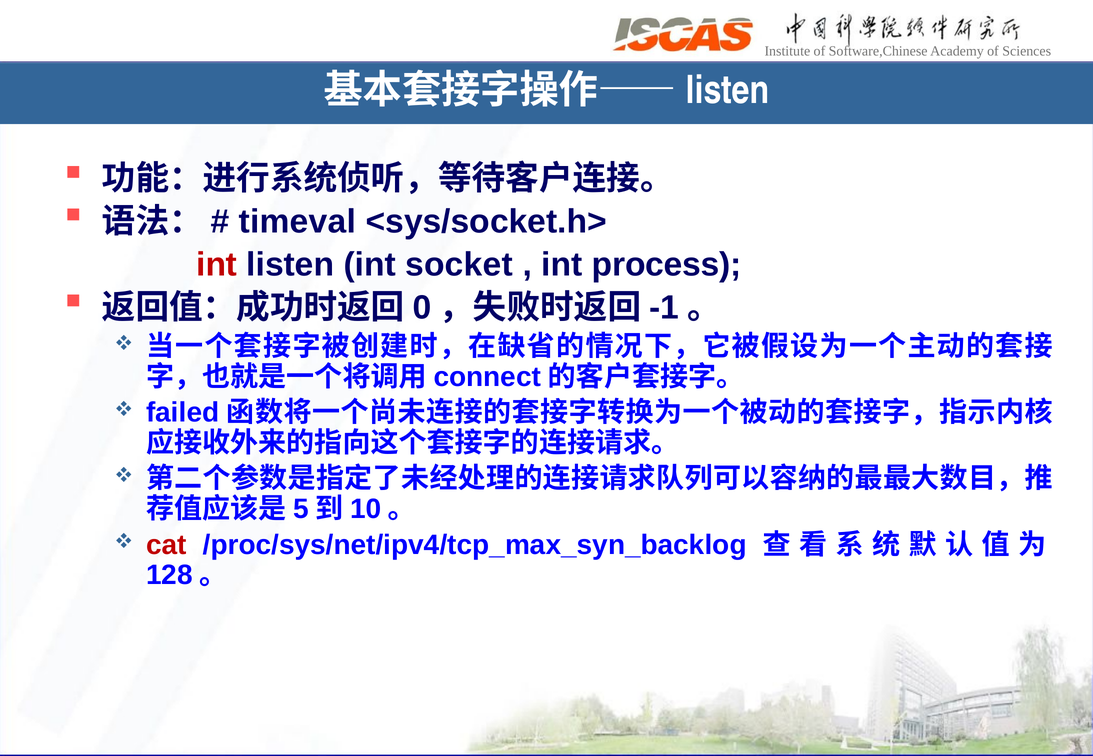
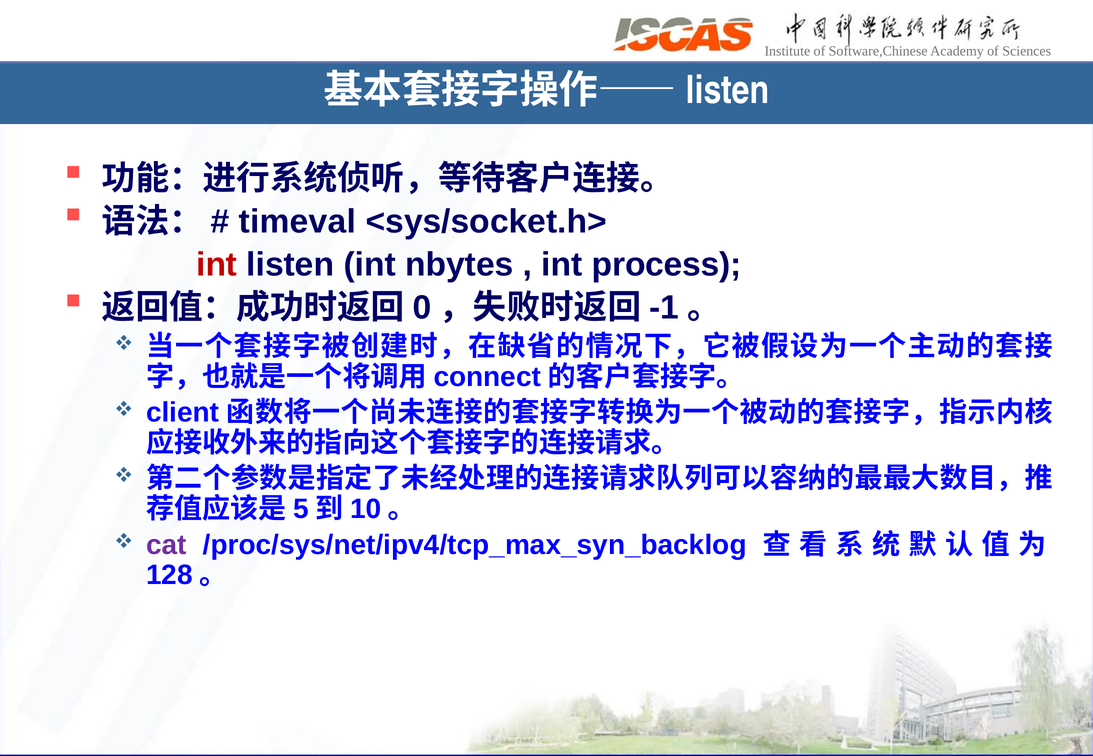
socket: socket -> nbytes
failed: failed -> client
cat colour: red -> purple
